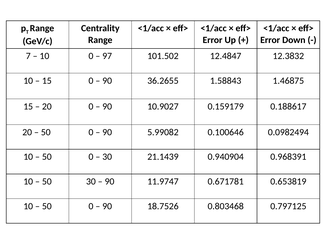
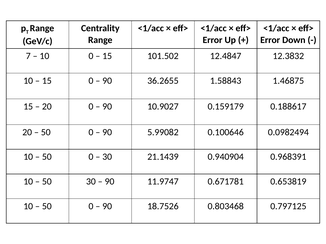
97 at (107, 56): 97 -> 15
